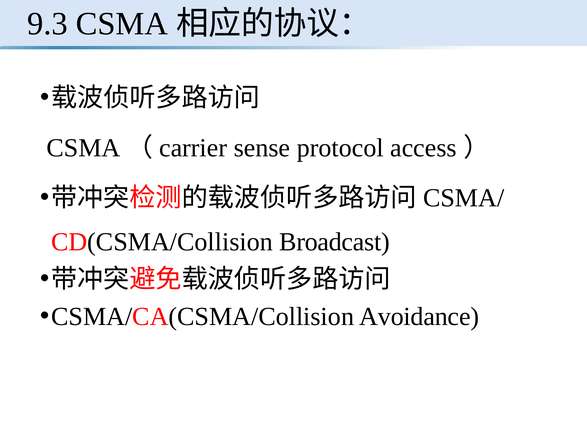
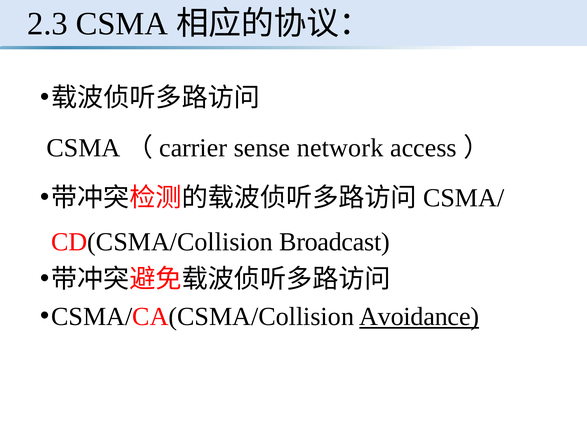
9.3: 9.3 -> 2.3
protocol: protocol -> network
Avoidance underline: none -> present
